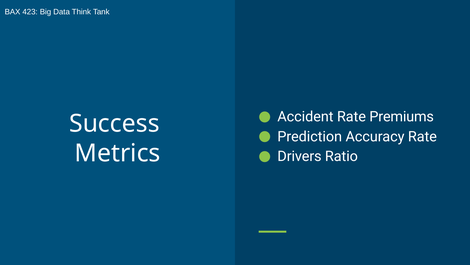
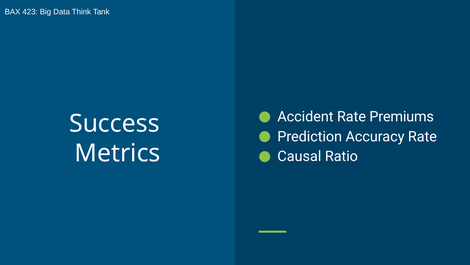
Drivers: Drivers -> Causal
